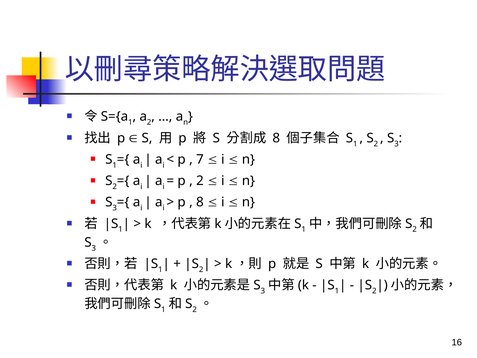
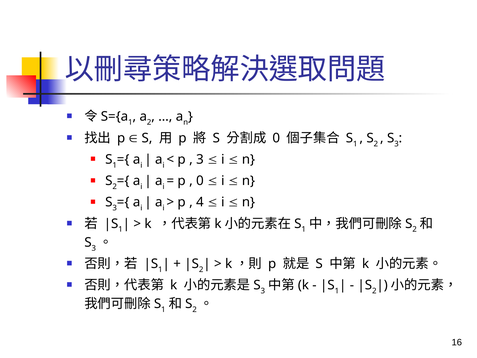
8 at (276, 138): 8 -> 0
7 at (200, 159): 7 -> 3
2 at (200, 181): 2 -> 0
8 at (200, 202): 8 -> 4
